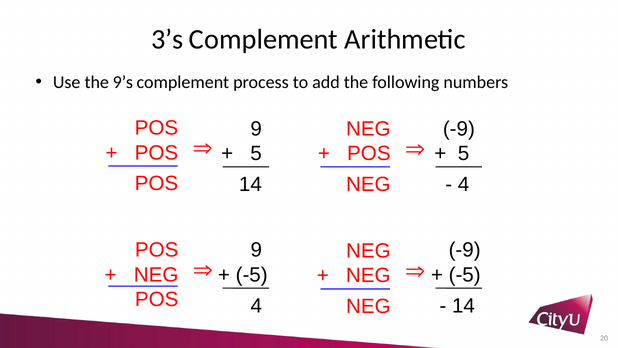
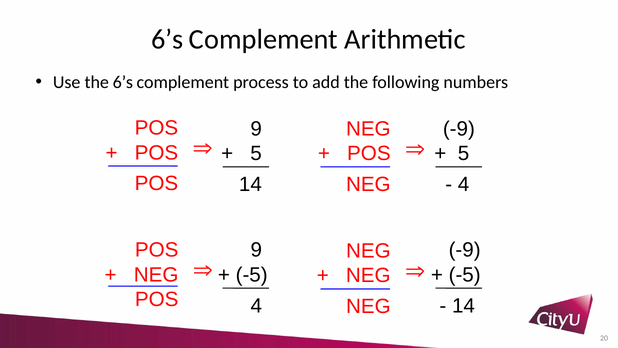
3’s at (167, 39): 3’s -> 6’s
the 9’s: 9’s -> 6’s
